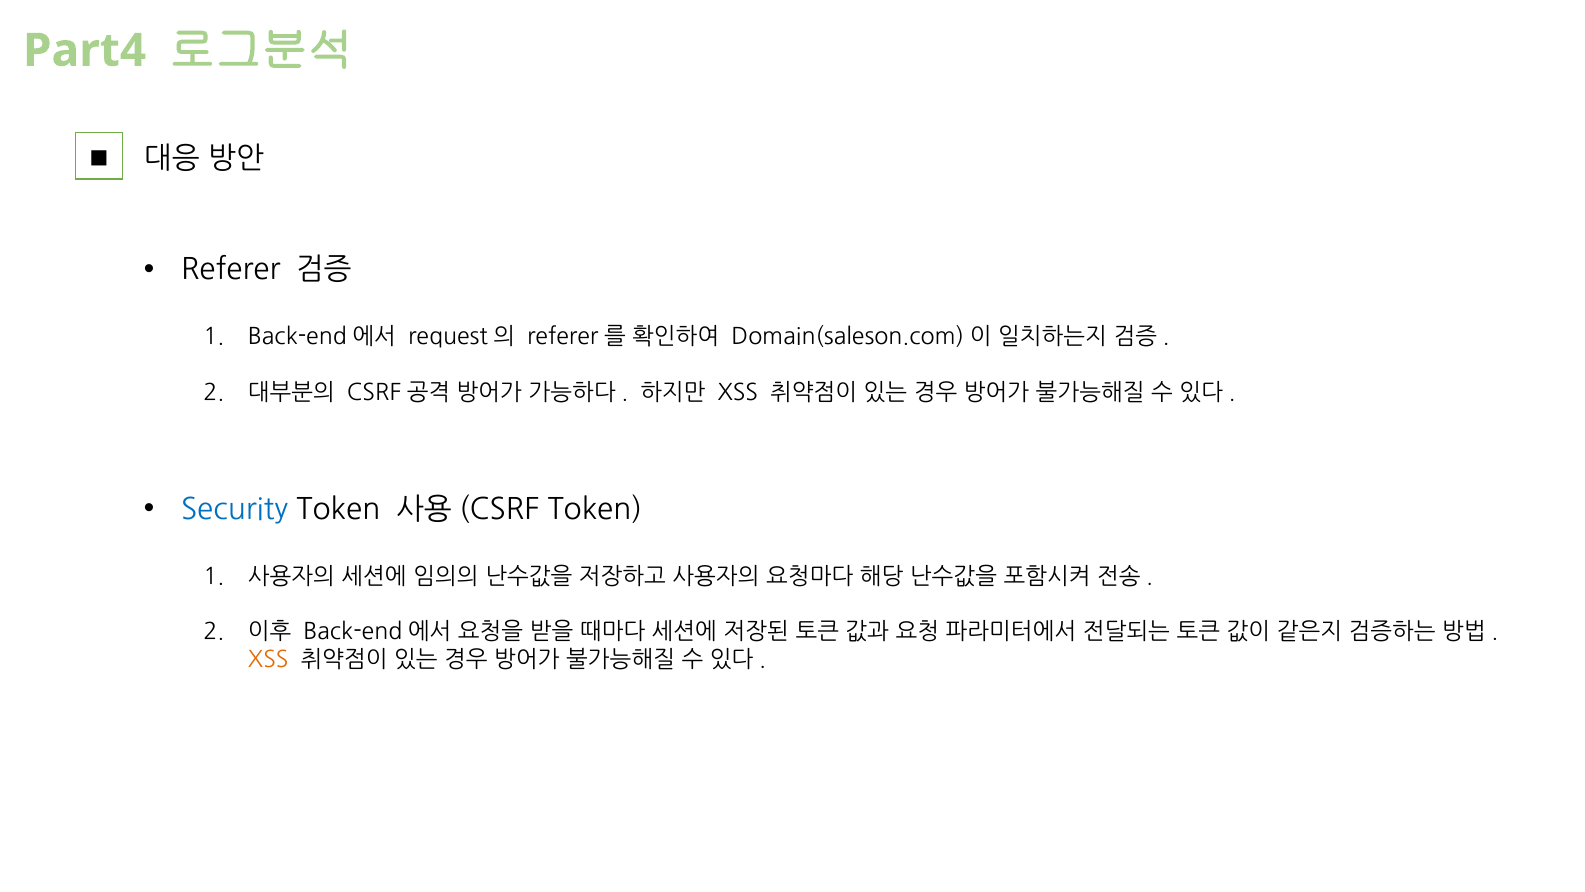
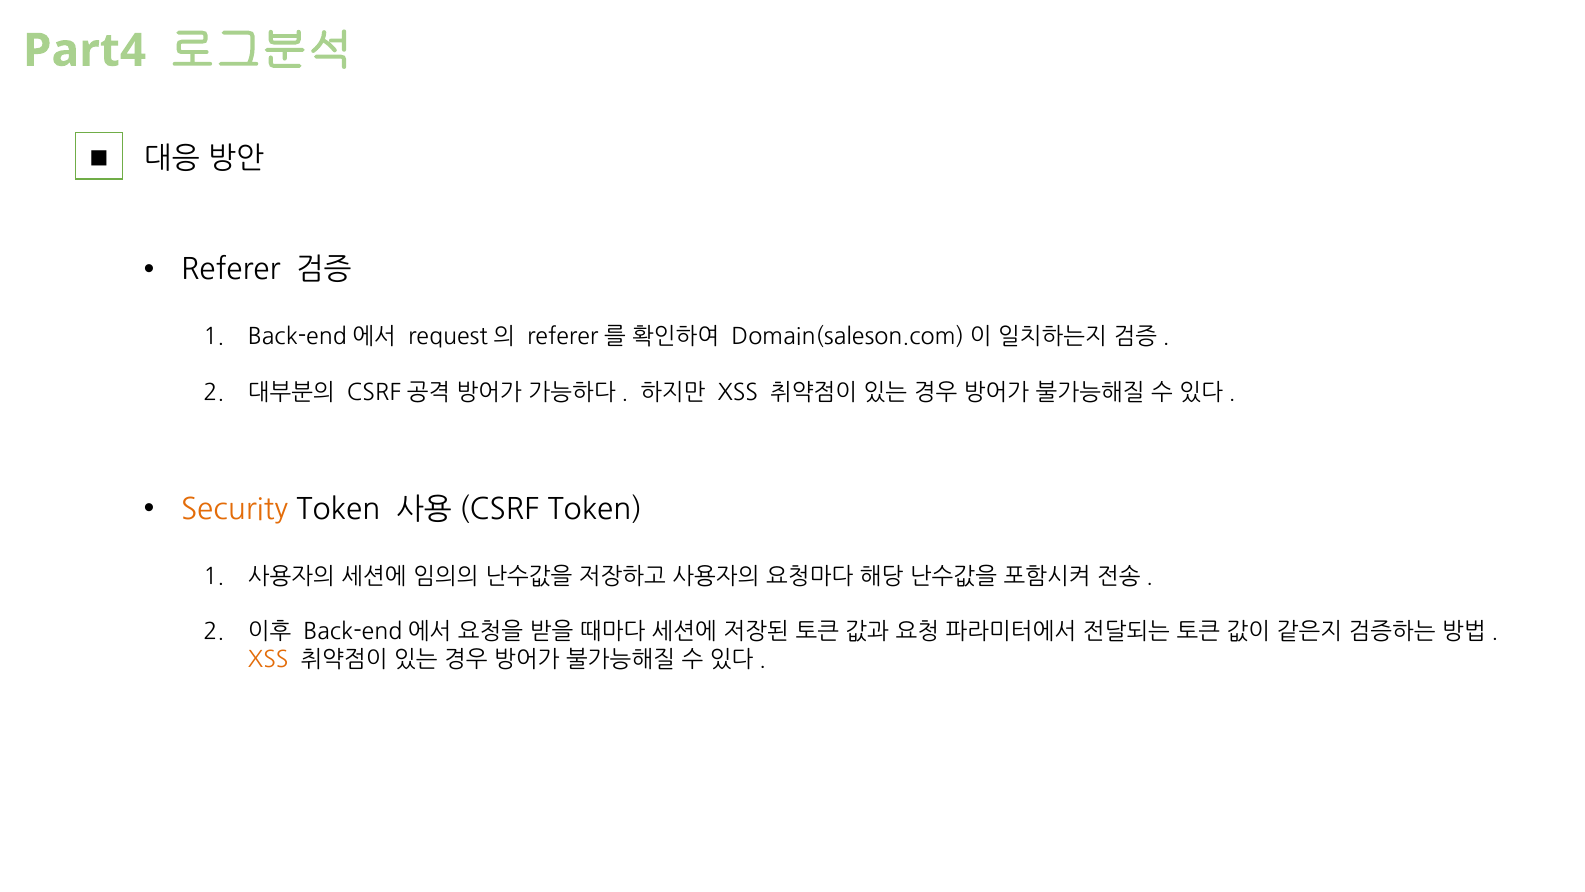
Security colour: blue -> orange
